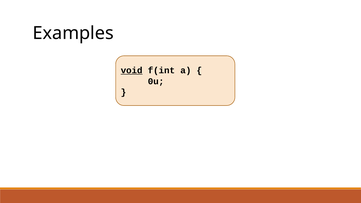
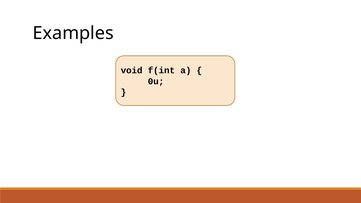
void underline: present -> none
